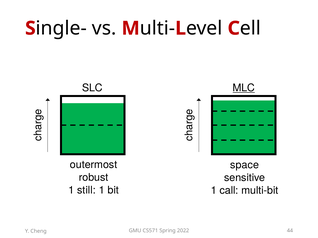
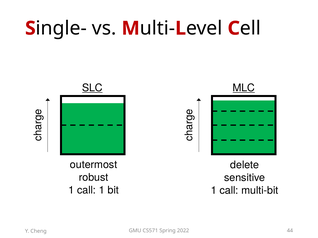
SLC underline: none -> present
space: space -> delete
still at (86, 190): still -> call
